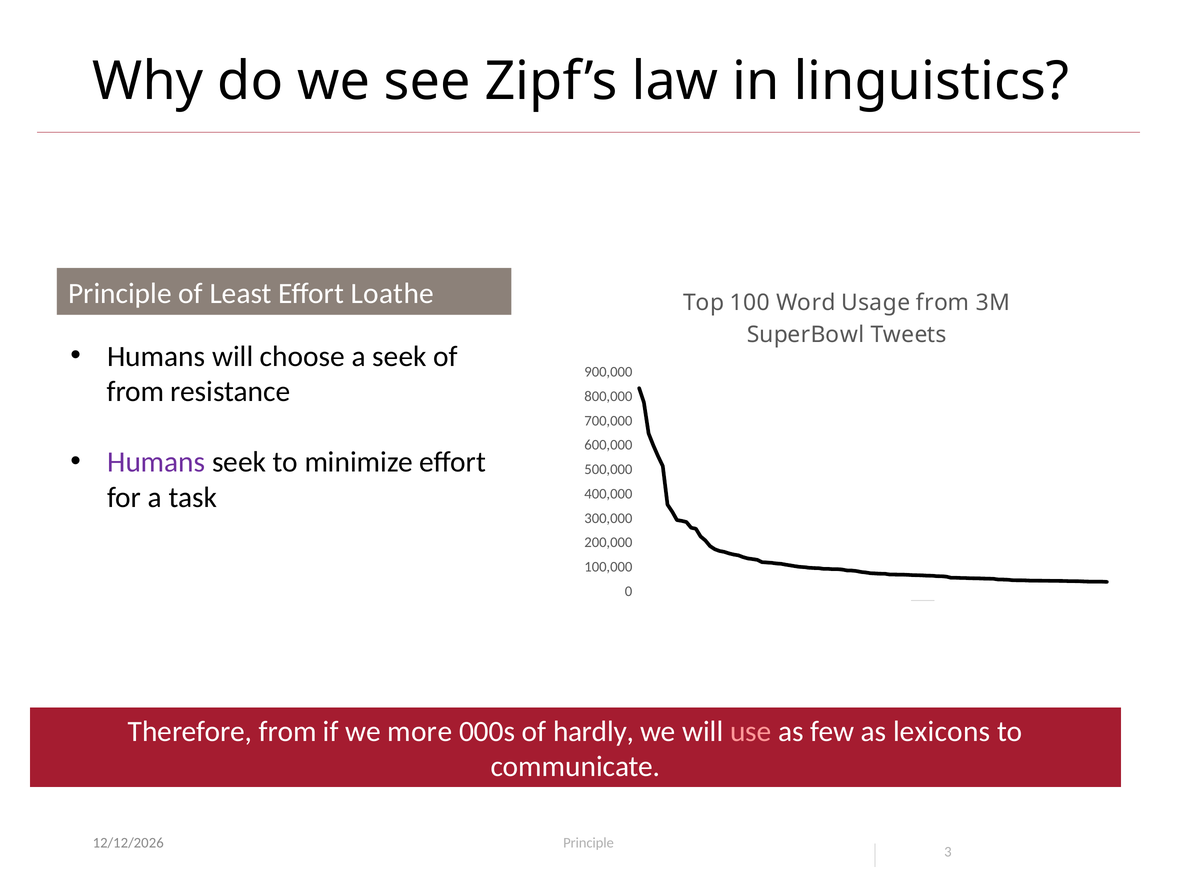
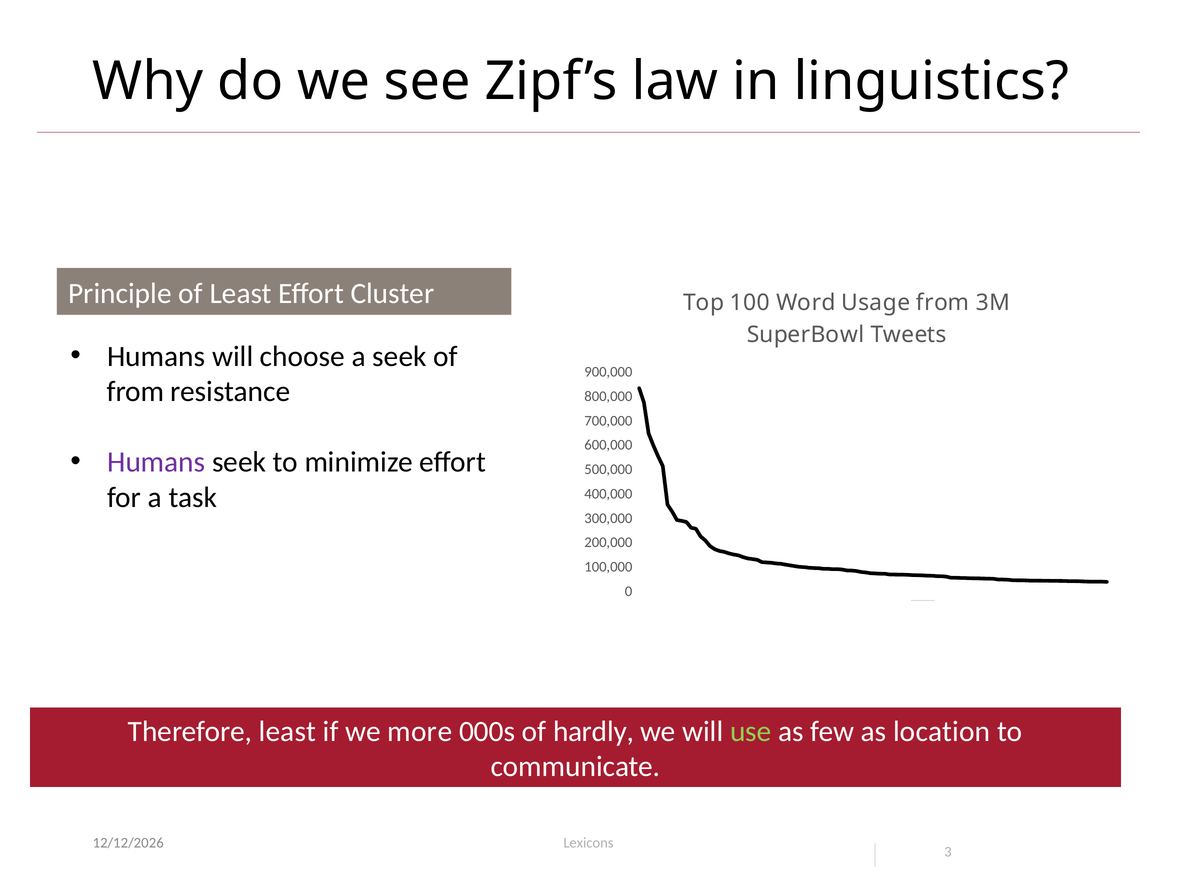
Loathe: Loathe -> Cluster
Therefore from: from -> least
use colour: pink -> light green
lexicons: lexicons -> location
Principle at (589, 843): Principle -> Lexicons
